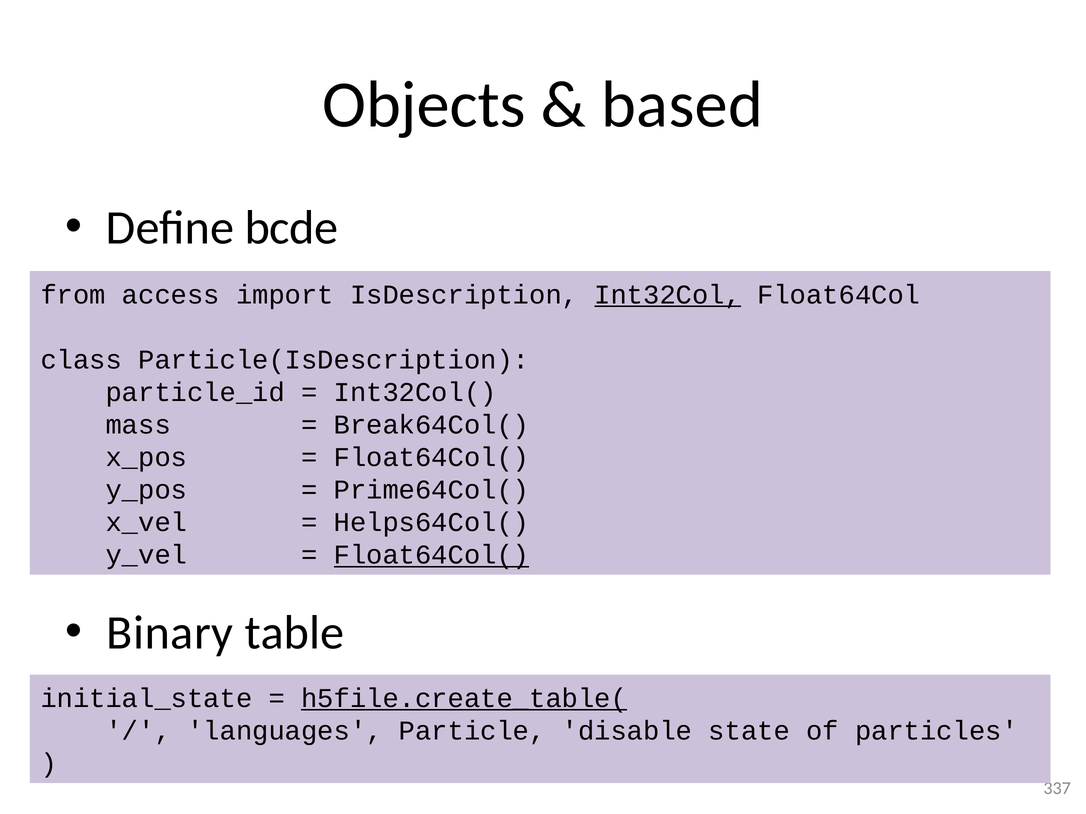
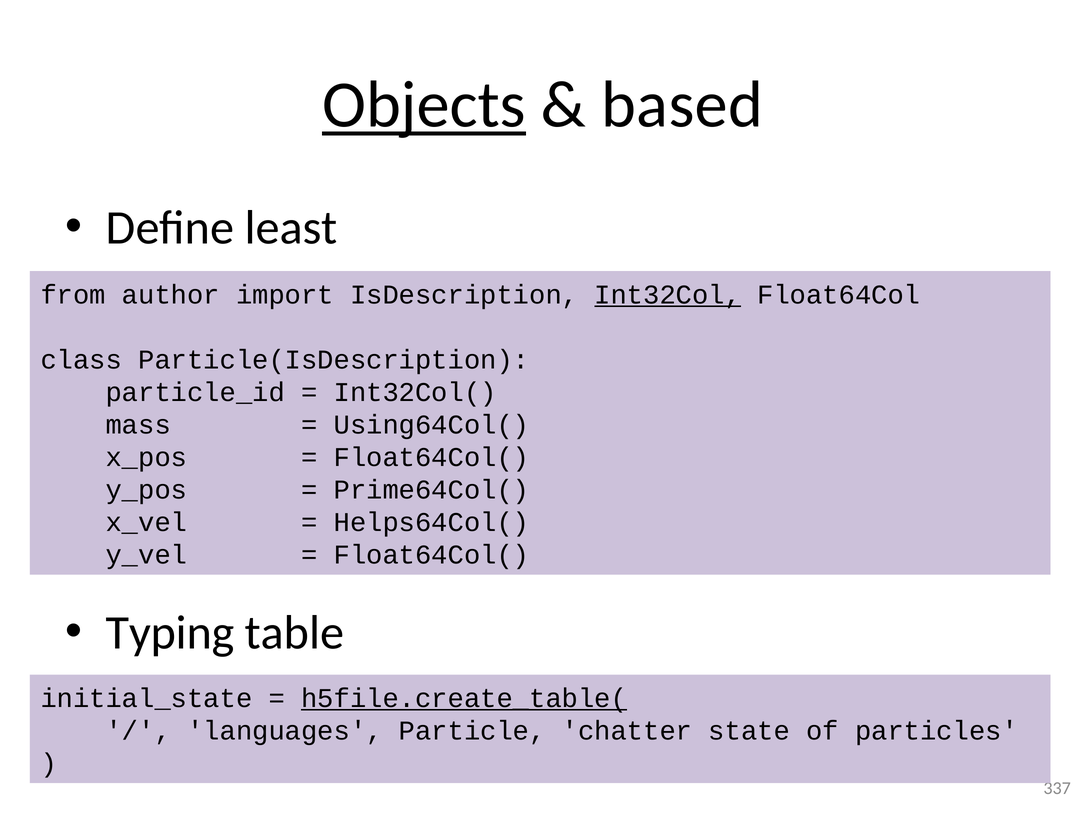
Objects underline: none -> present
bcde: bcde -> least
access: access -> author
Break64Col(: Break64Col( -> Using64Col(
Float64Col( at (431, 555) underline: present -> none
Binary: Binary -> Typing
disable: disable -> chatter
